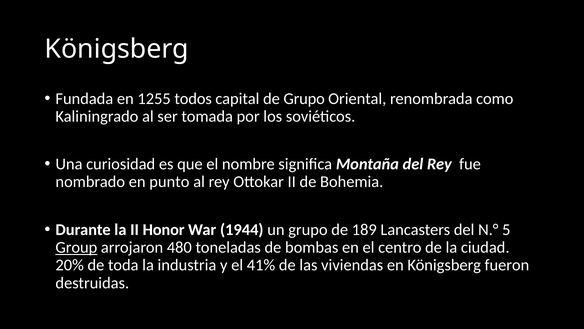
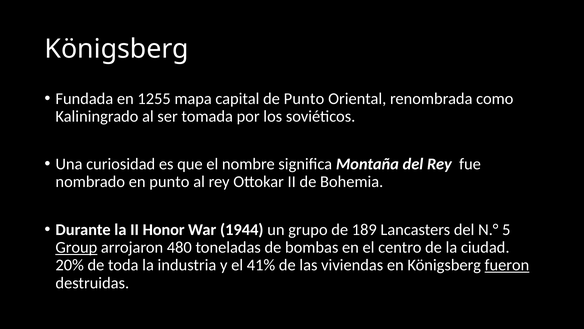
todos: todos -> mapa
de Grupo: Grupo -> Punto
fueron underline: none -> present
